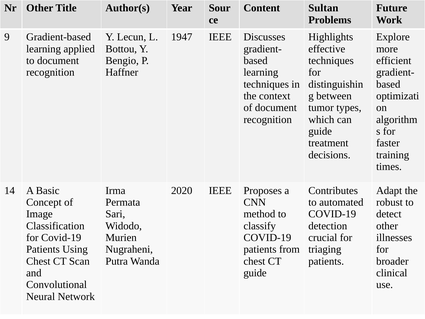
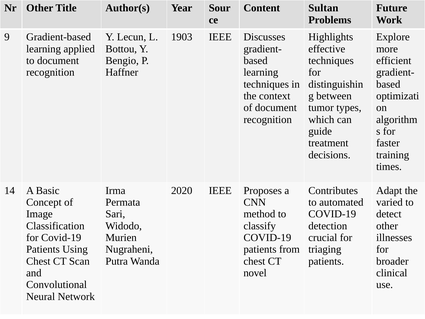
1947: 1947 -> 1903
robust: robust -> varied
guide at (255, 273): guide -> novel
